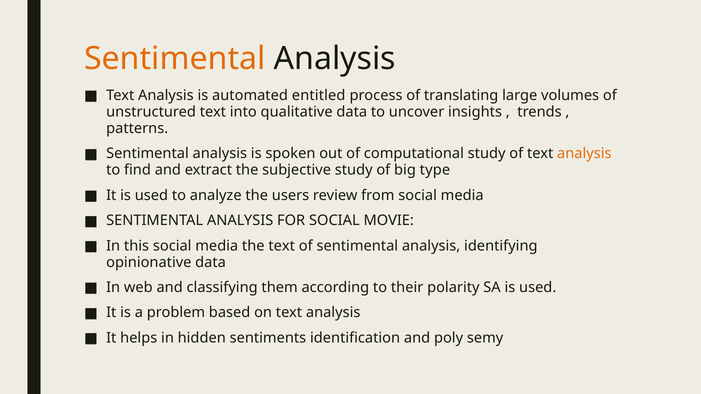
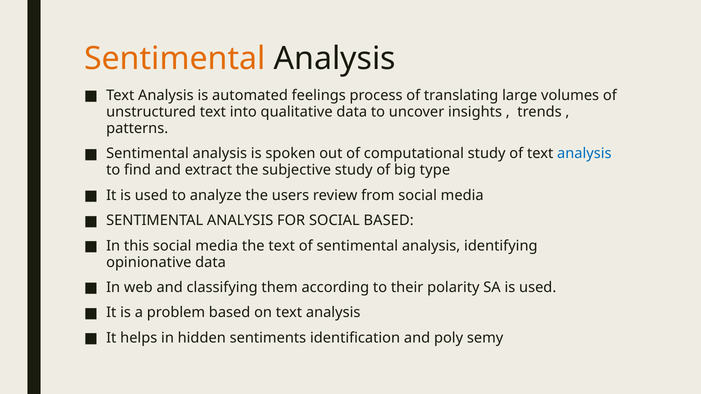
entitled: entitled -> feelings
analysis at (584, 154) colour: orange -> blue
SOCIAL MOVIE: MOVIE -> BASED
